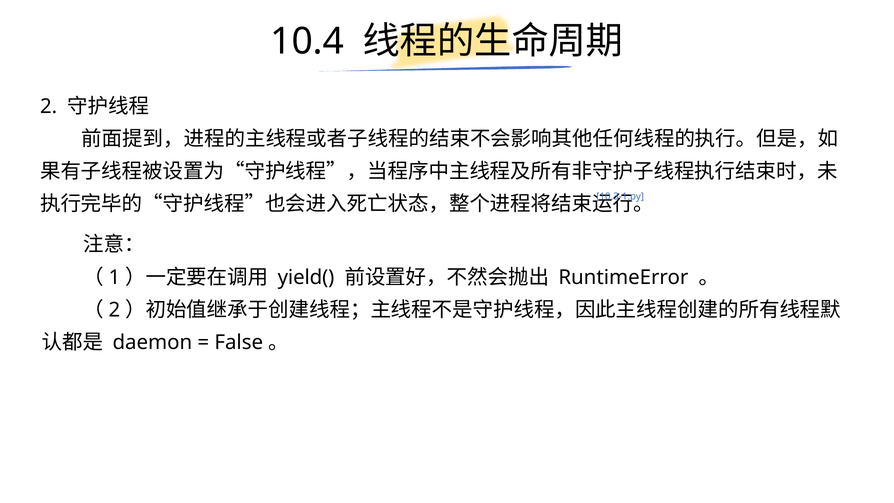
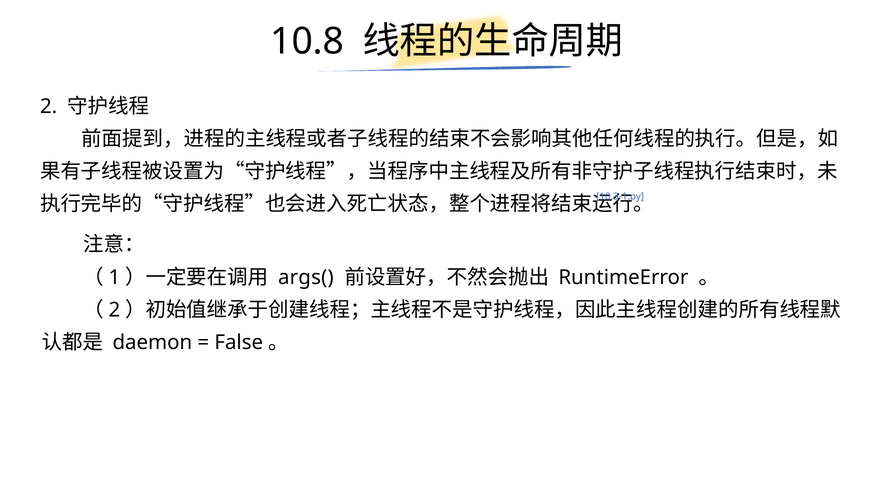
10.4: 10.4 -> 10.8
yield(: yield( -> args(
